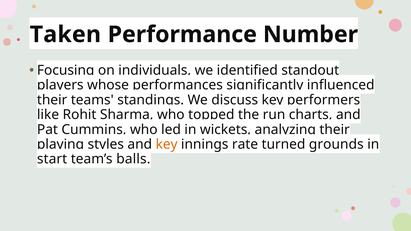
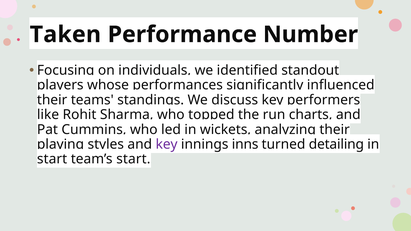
key at (167, 144) colour: orange -> purple
rate: rate -> inns
grounds: grounds -> detailing
team’s balls: balls -> start
